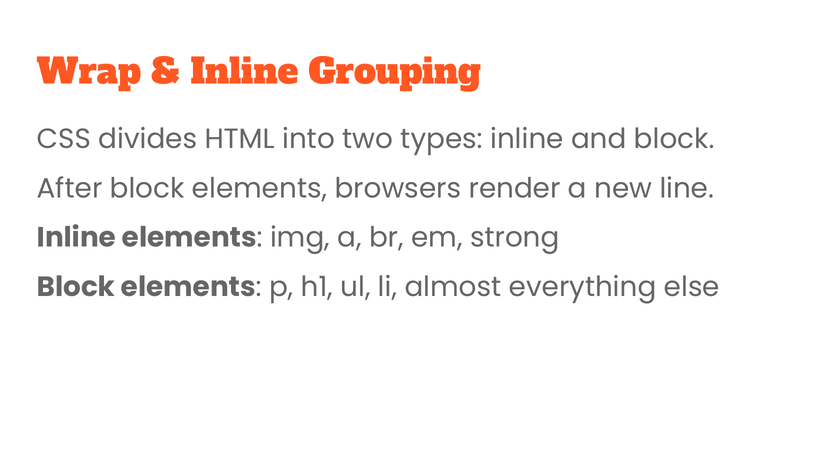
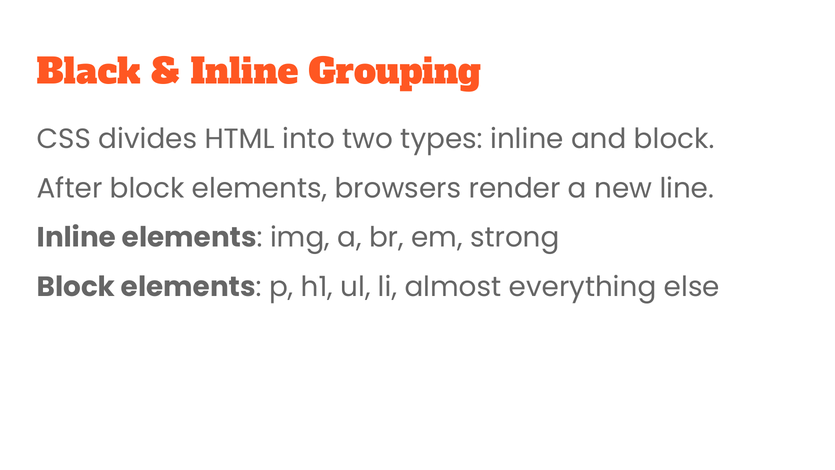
Wrap: Wrap -> Black
